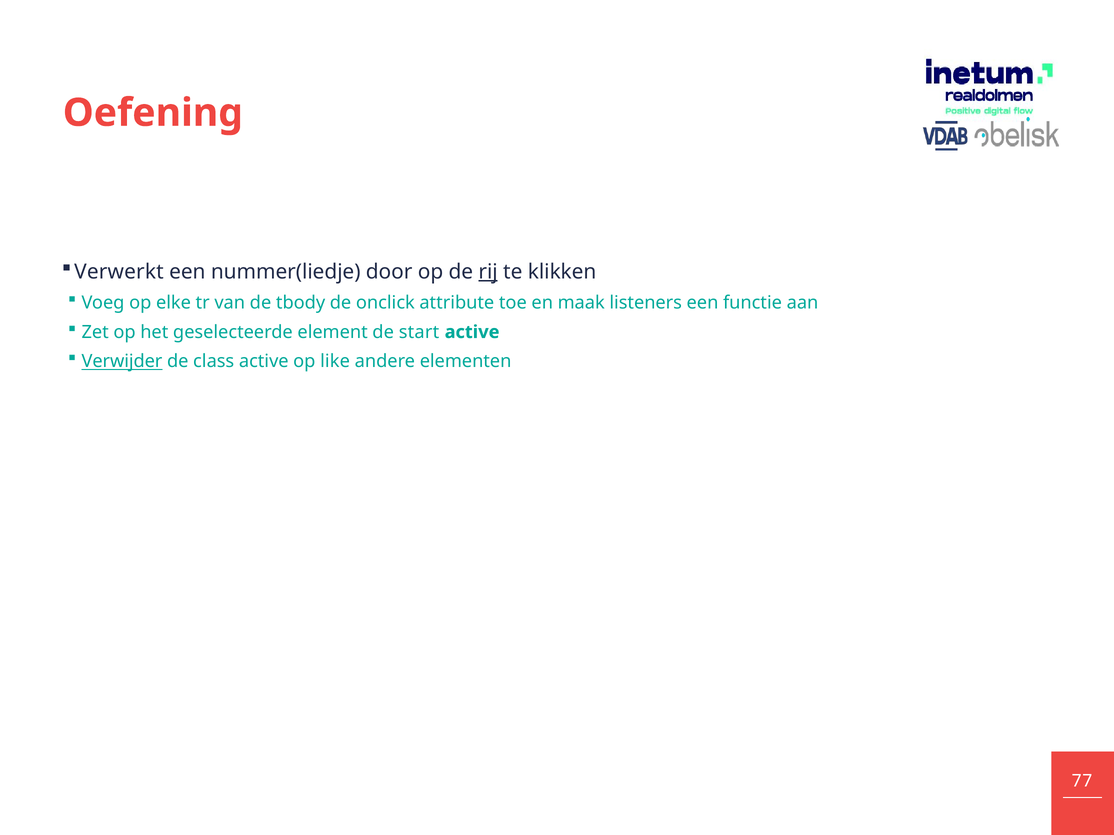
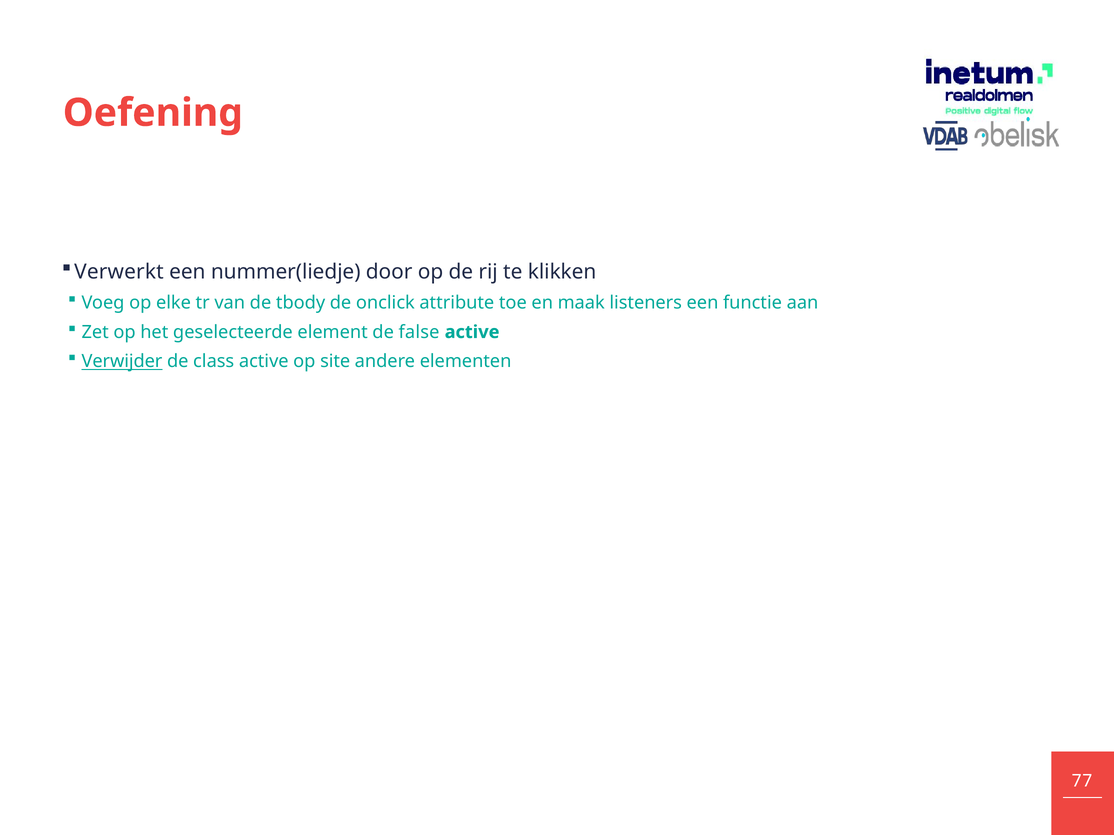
rij underline: present -> none
start: start -> false
like: like -> site
